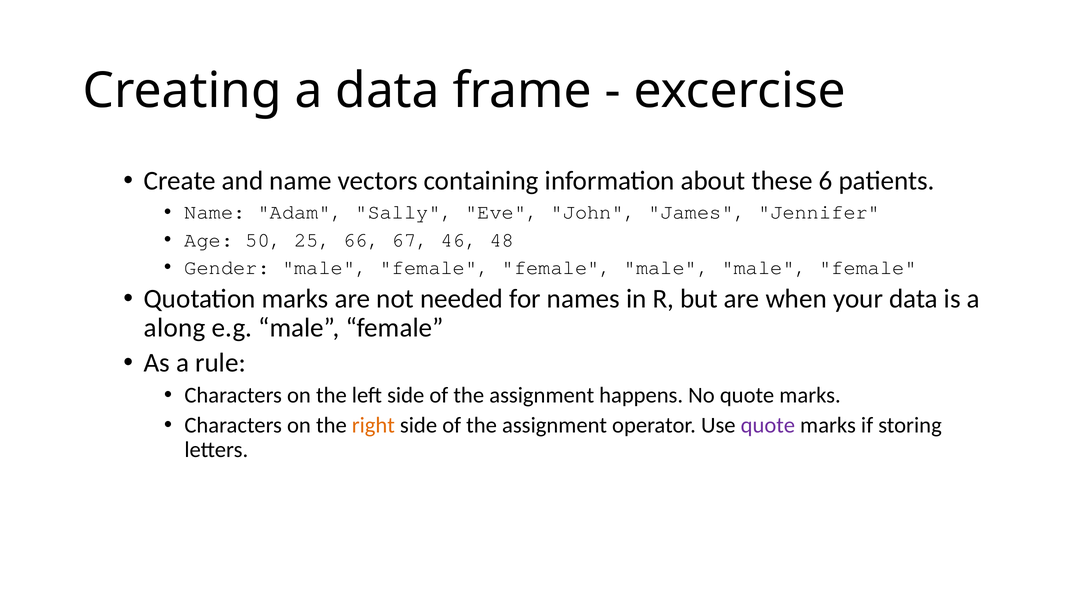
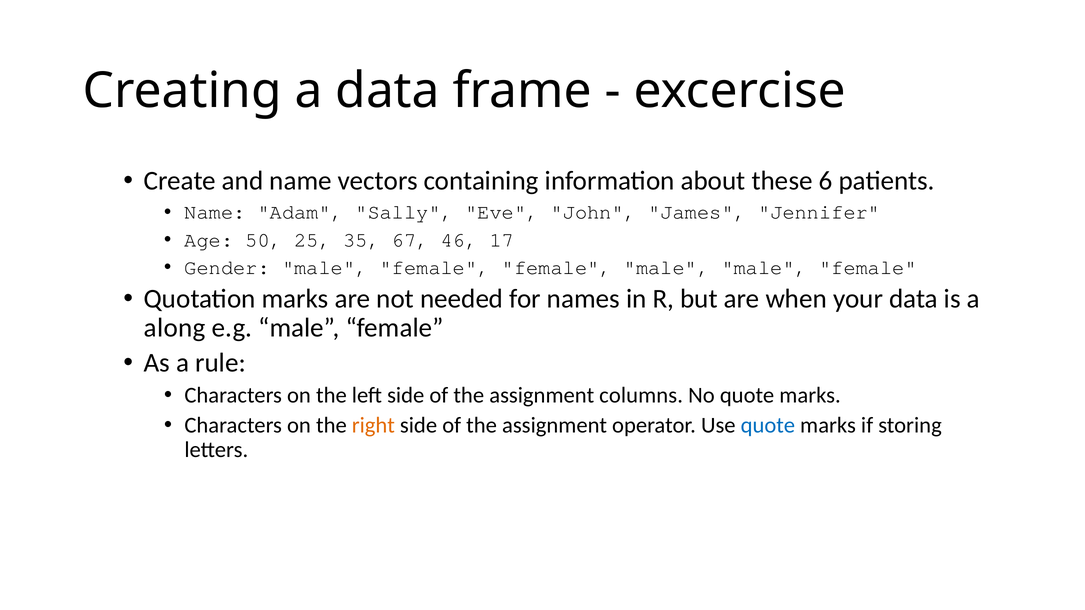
66: 66 -> 35
48: 48 -> 17
happens: happens -> columns
quote at (768, 426) colour: purple -> blue
